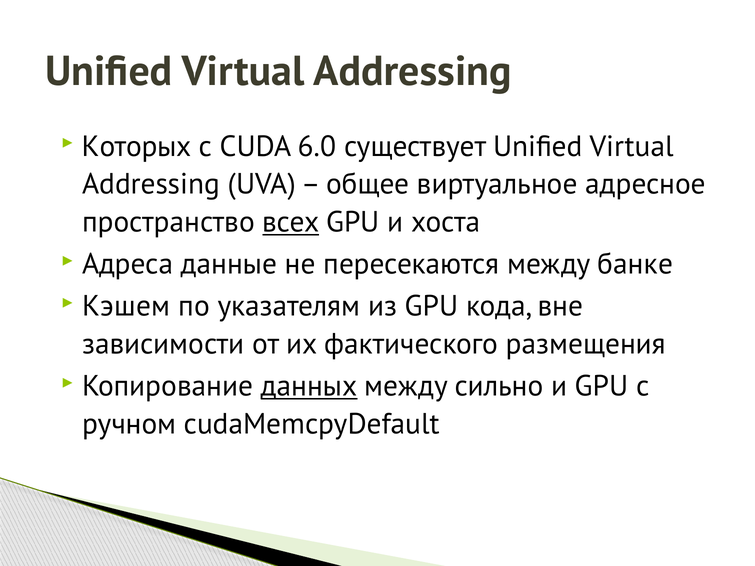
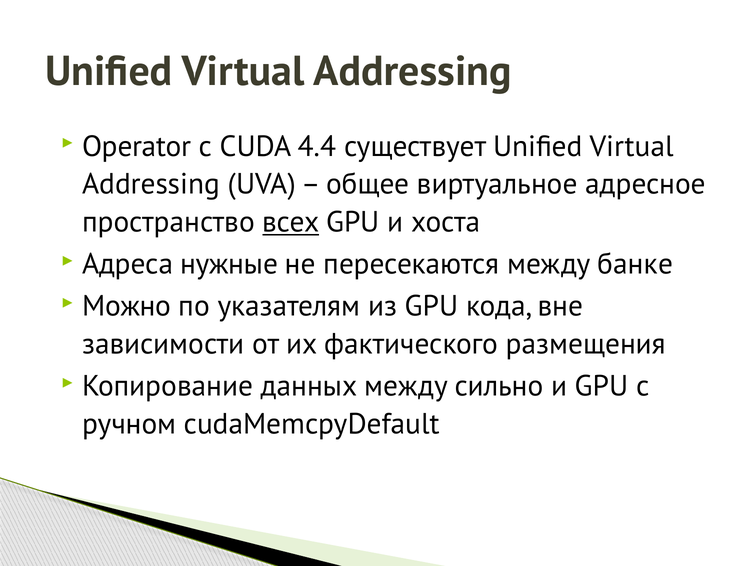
Которых: Которых -> Operator
6.0: 6.0 -> 4.4
данные: данные -> нужные
Кэшем: Кэшем -> Можно
данных underline: present -> none
